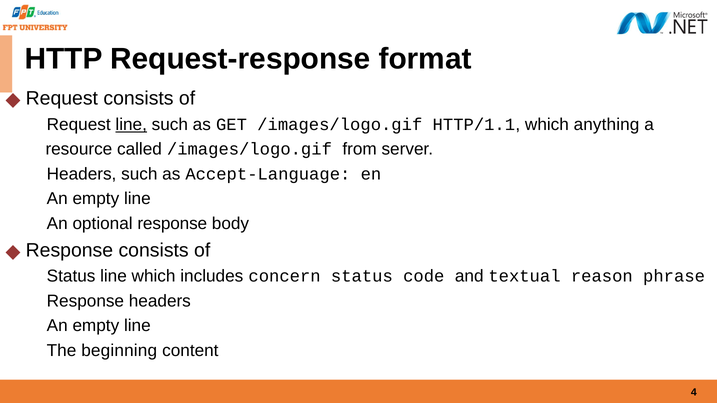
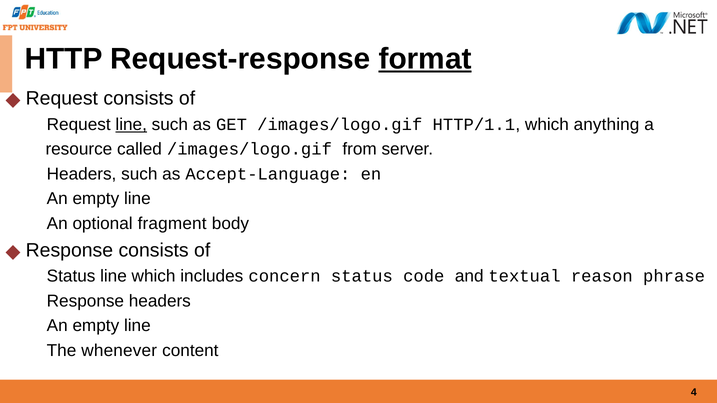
format underline: none -> present
optional response: response -> fragment
beginning: beginning -> whenever
